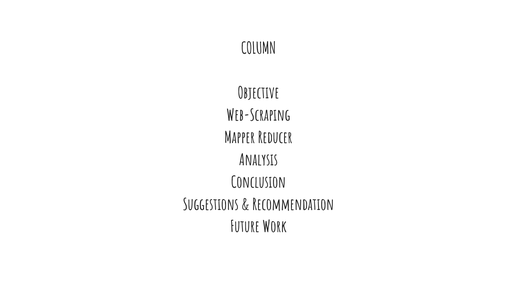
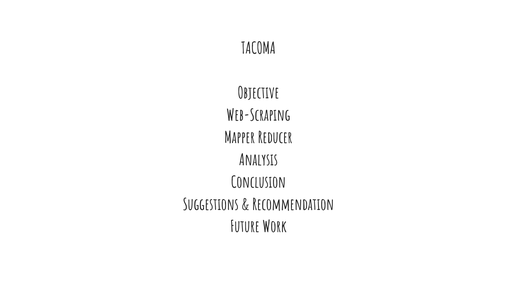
COLUMN: COLUMN -> TACOMA
